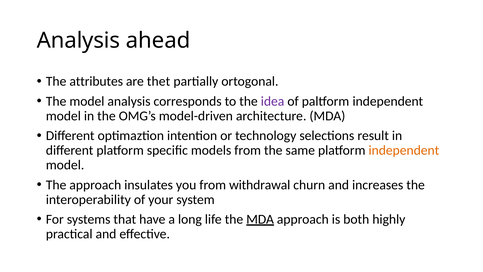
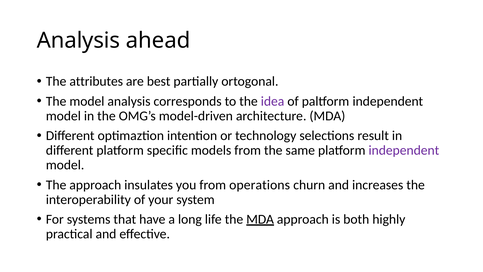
thet: thet -> best
independent at (404, 150) colour: orange -> purple
withdrawal: withdrawal -> operations
